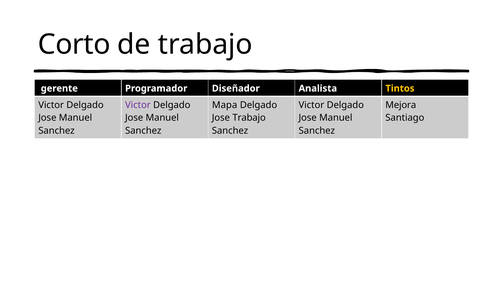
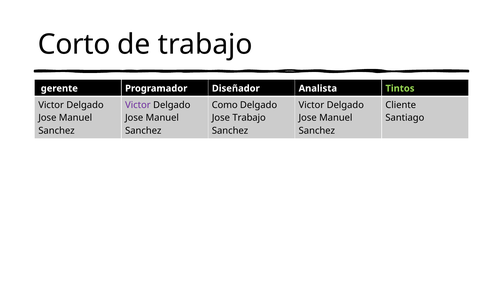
Tintos colour: yellow -> light green
Mapa: Mapa -> Como
Mejora: Mejora -> Cliente
